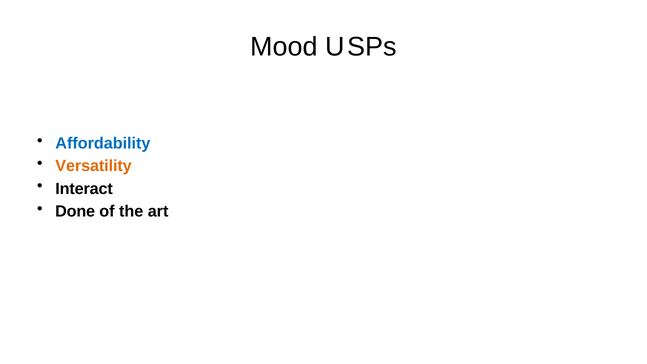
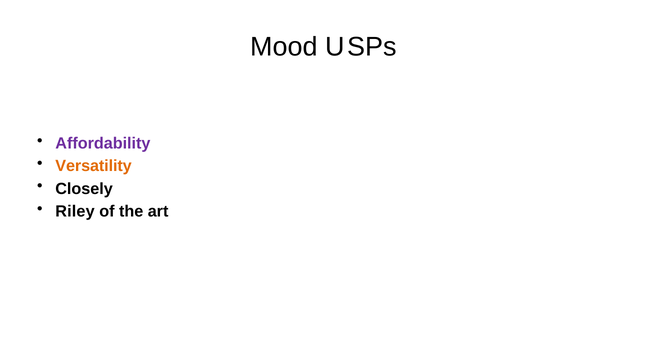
Affordability colour: blue -> purple
Interact: Interact -> Closely
Done: Done -> Riley
